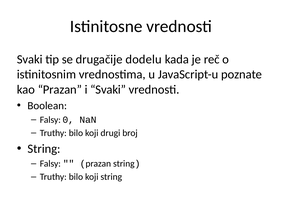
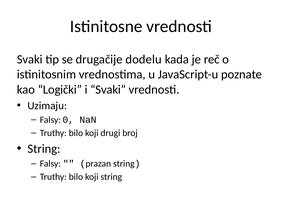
kao Prazan: Prazan -> Logički
Boolean: Boolean -> Uzimaju
